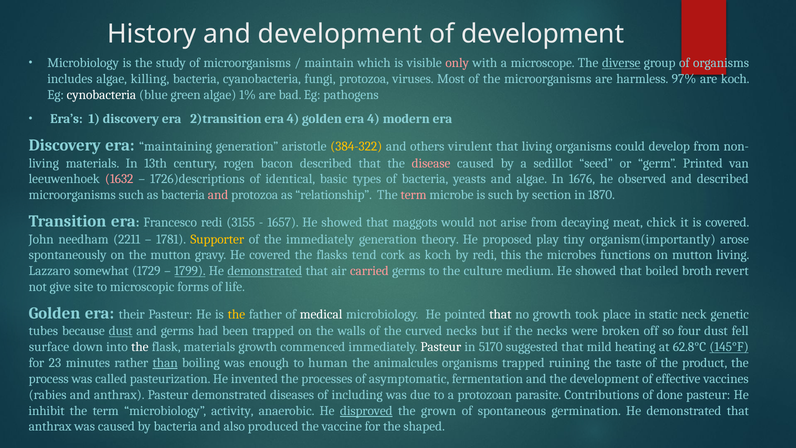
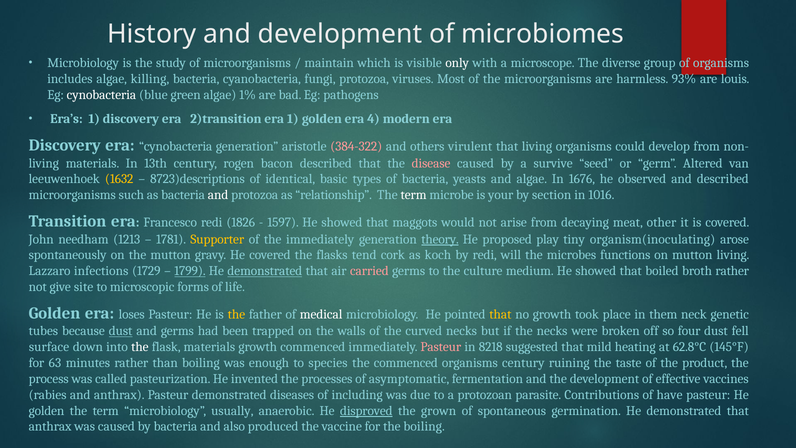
of development: development -> microbiomes
only colour: pink -> white
diverse underline: present -> none
97%: 97% -> 93%
are koch: koch -> louis
2)transition era 4: 4 -> 1
era maintaining: maintaining -> cynobacteria
384-322 colour: yellow -> pink
sedillot: sedillot -> survive
Printed: Printed -> Altered
1632 colour: pink -> yellow
1726)descriptions: 1726)descriptions -> 8723)descriptions
and at (218, 195) colour: pink -> white
term at (414, 195) colour: pink -> white
is such: such -> your
1870: 1870 -> 1016
3155: 3155 -> 1826
1657: 1657 -> 1597
chick: chick -> other
2211: 2211 -> 1213
theory underline: none -> present
organism(importantly: organism(importantly -> organism(inoculating
this: this -> will
somewhat: somewhat -> infections
broth revert: revert -> rather
their: their -> loses
that at (500, 314) colour: white -> yellow
static: static -> them
Pasteur at (441, 347) colour: white -> pink
5170: 5170 -> 8218
145°F underline: present -> none
23: 23 -> 63
than underline: present -> none
human: human -> species
the animalcules: animalcules -> commenced
organisms trapped: trapped -> century
done: done -> have
inhibit at (47, 410): inhibit -> golden
activity: activity -> usually
the shaped: shaped -> boiling
